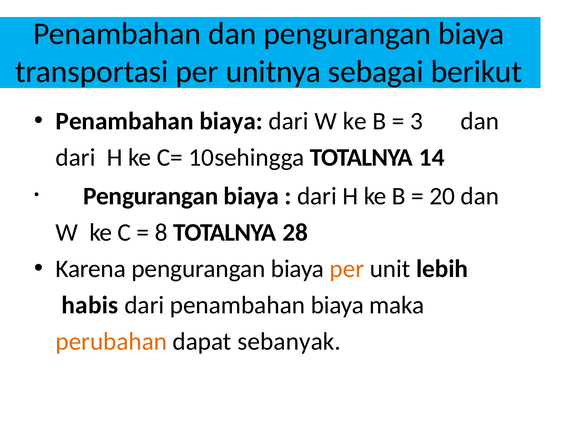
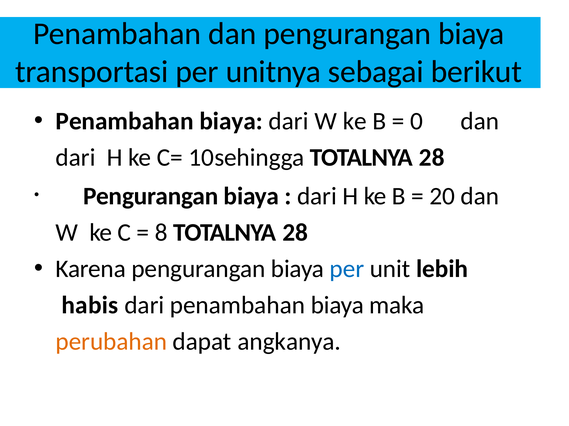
3: 3 -> 0
14 at (432, 158): 14 -> 28
per at (347, 269) colour: orange -> blue
sebanyak: sebanyak -> angkanya
